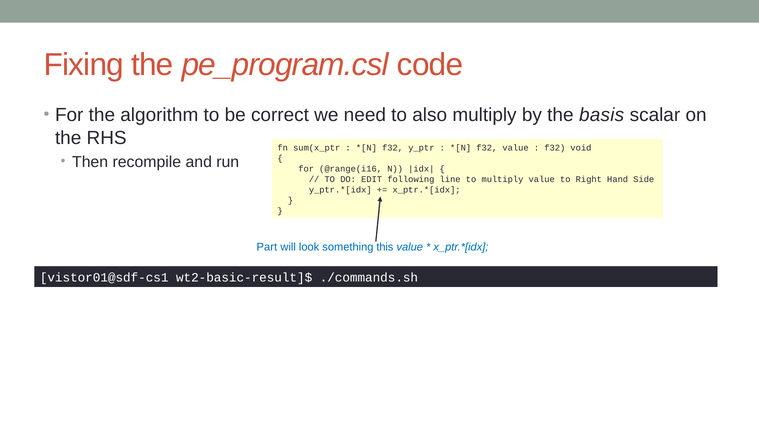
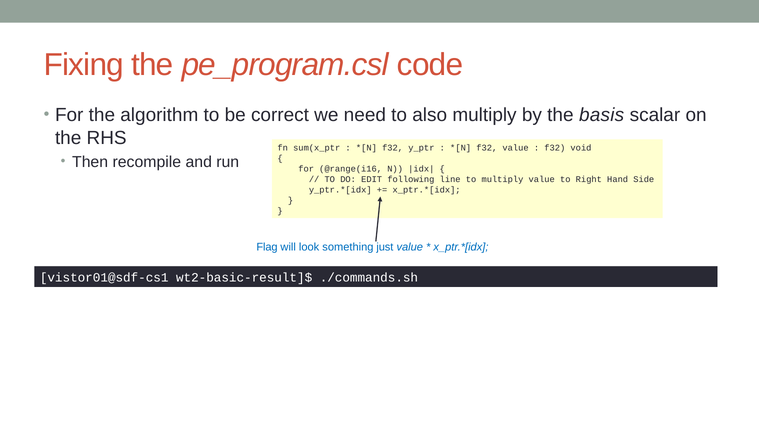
Part: Part -> Flag
this: this -> just
